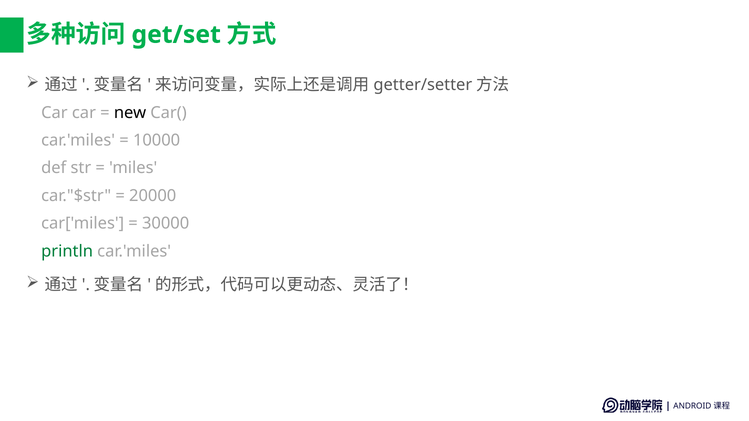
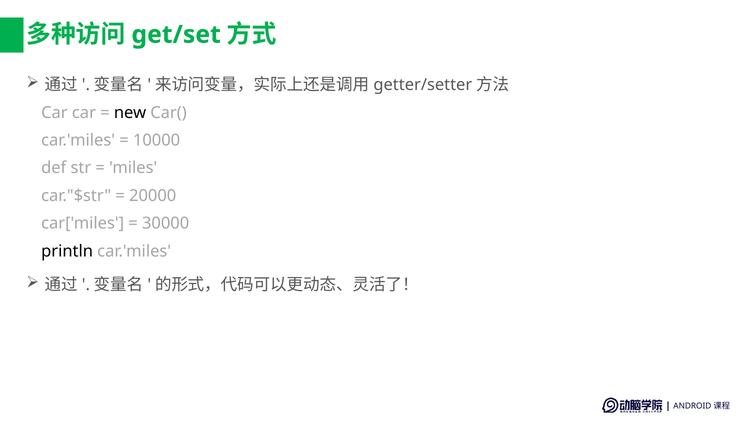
println colour: green -> black
